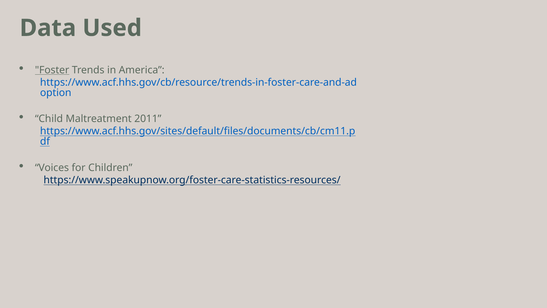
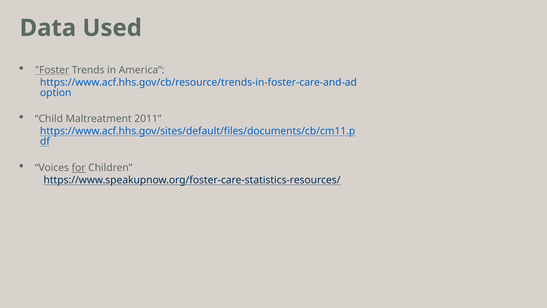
for underline: none -> present
